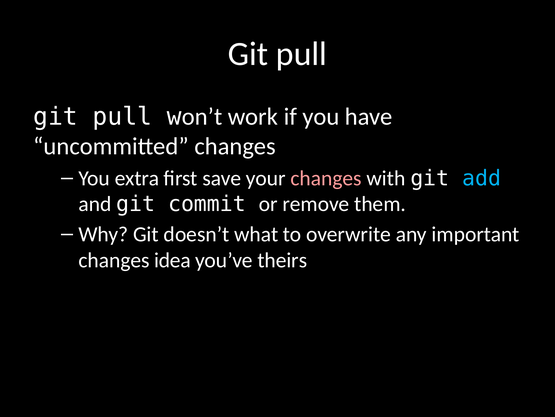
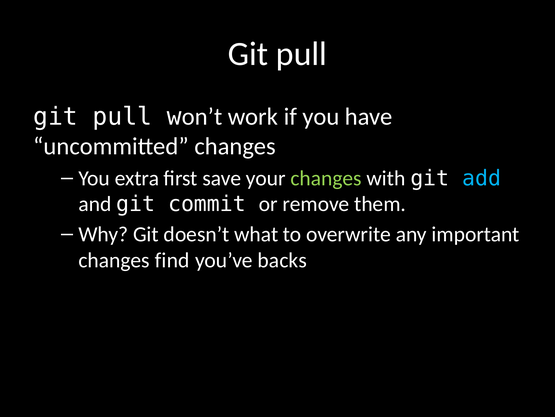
changes at (326, 178) colour: pink -> light green
idea: idea -> find
theirs: theirs -> backs
